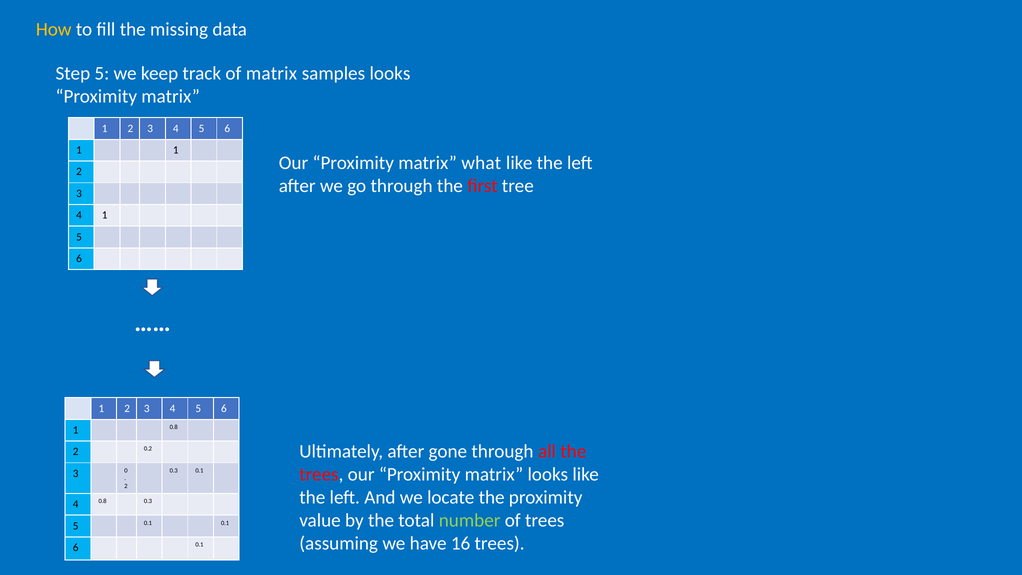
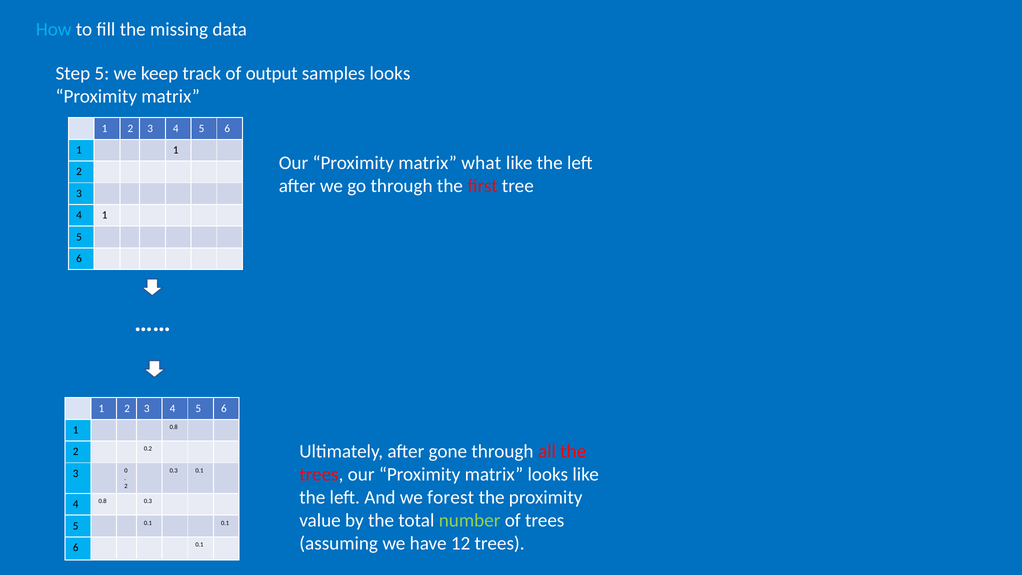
How colour: yellow -> light blue
of matrix: matrix -> output
locate: locate -> forest
16: 16 -> 12
